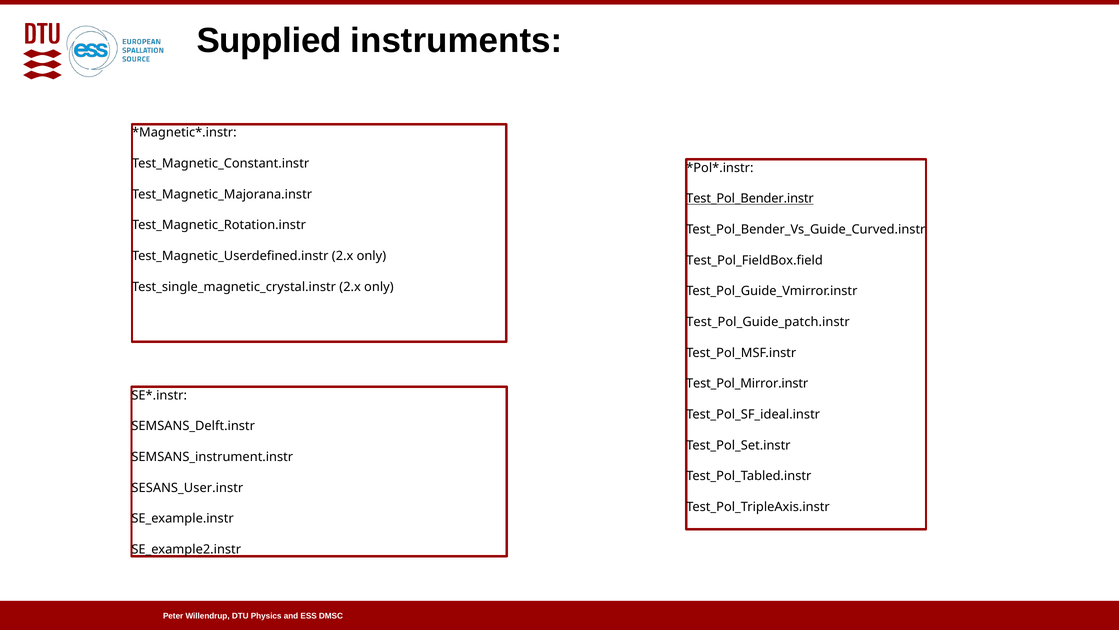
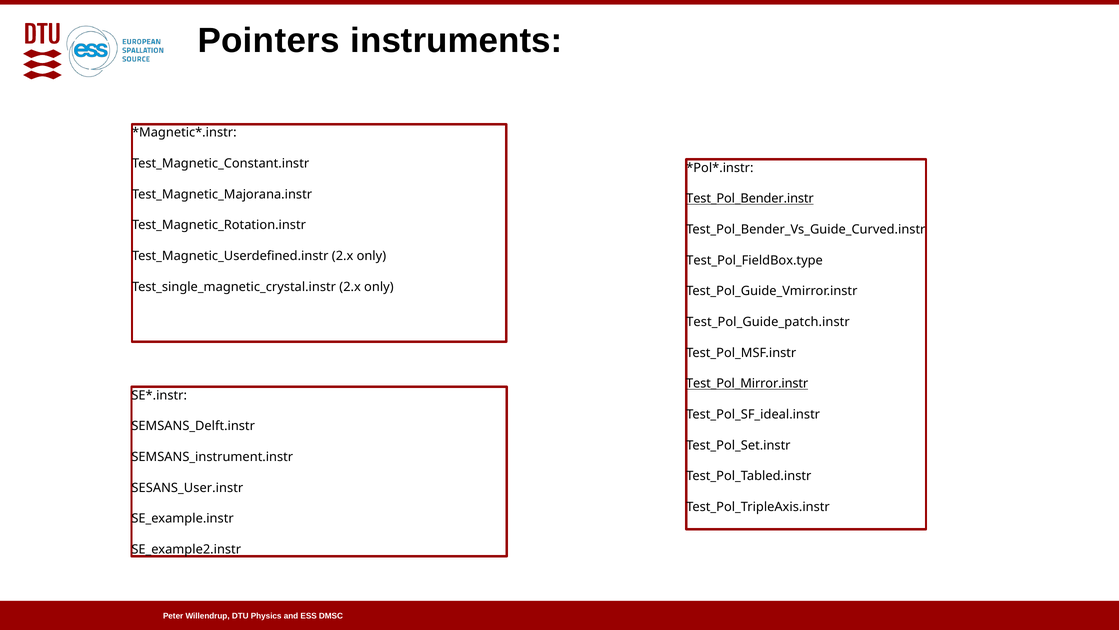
Supplied: Supplied -> Pointers
Test_Pol_FieldBox.field: Test_Pol_FieldBox.field -> Test_Pol_FieldBox.type
Test_Pol_Mirror.instr underline: none -> present
